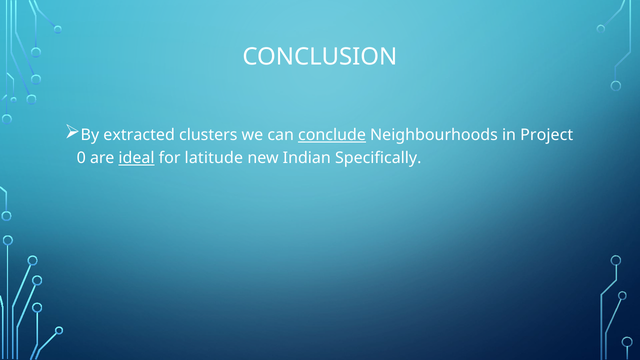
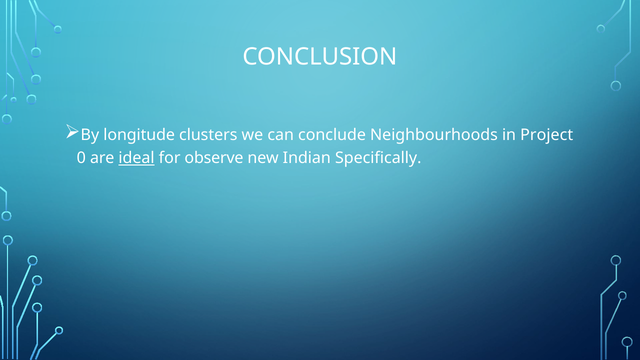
extracted: extracted -> longitude
conclude underline: present -> none
latitude: latitude -> observe
